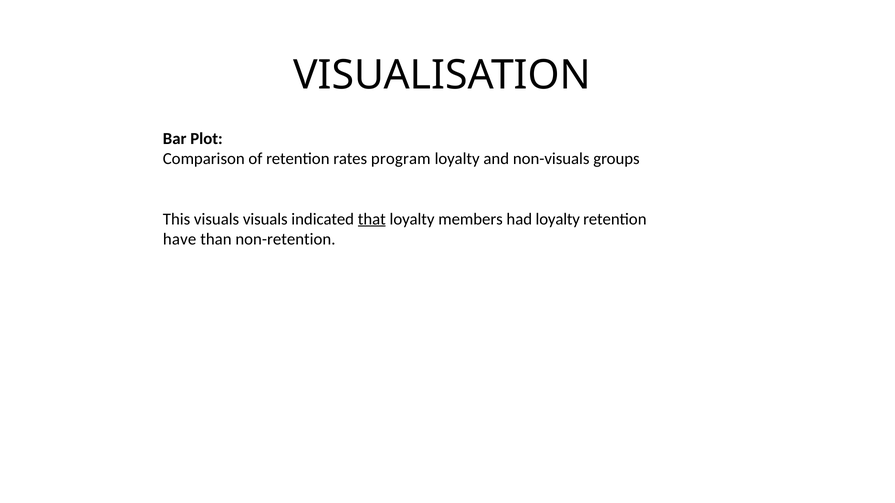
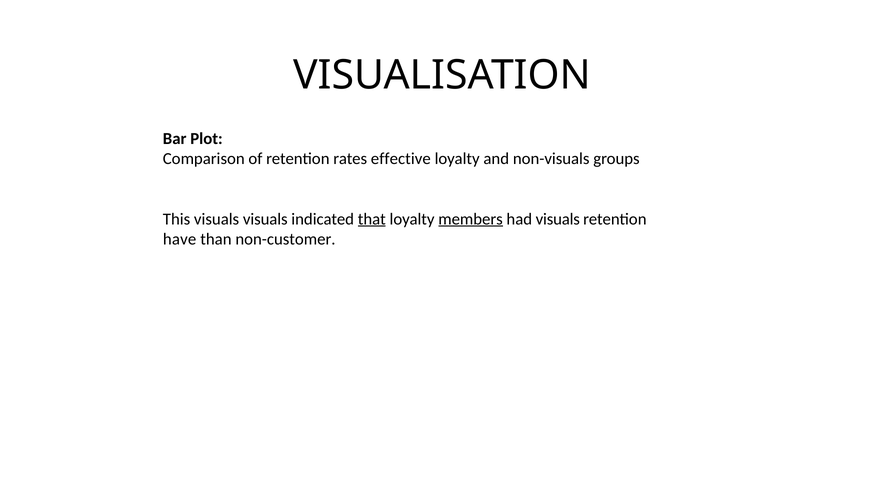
program: program -> effective
members underline: none -> present
had loyalty: loyalty -> visuals
non-retention: non-retention -> non-customer
